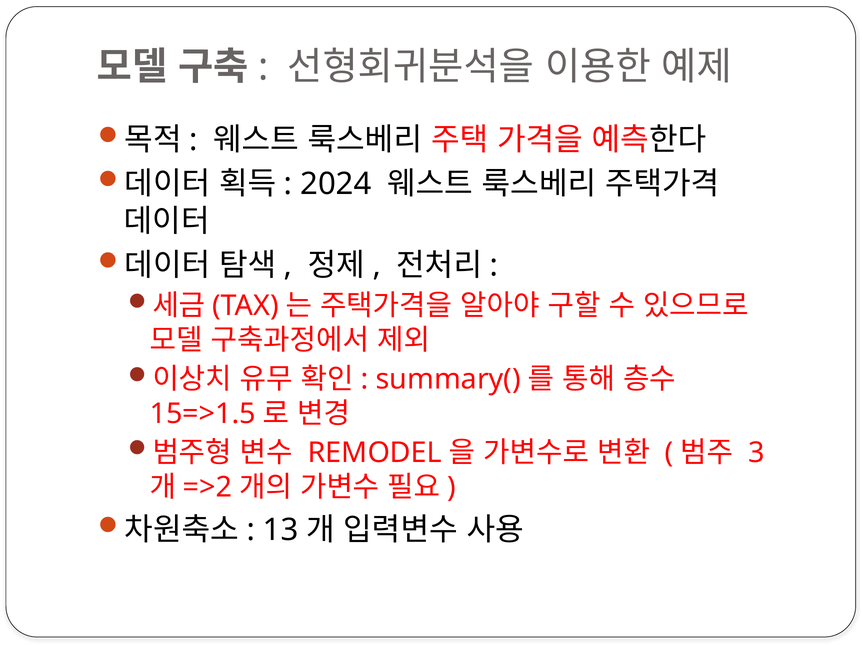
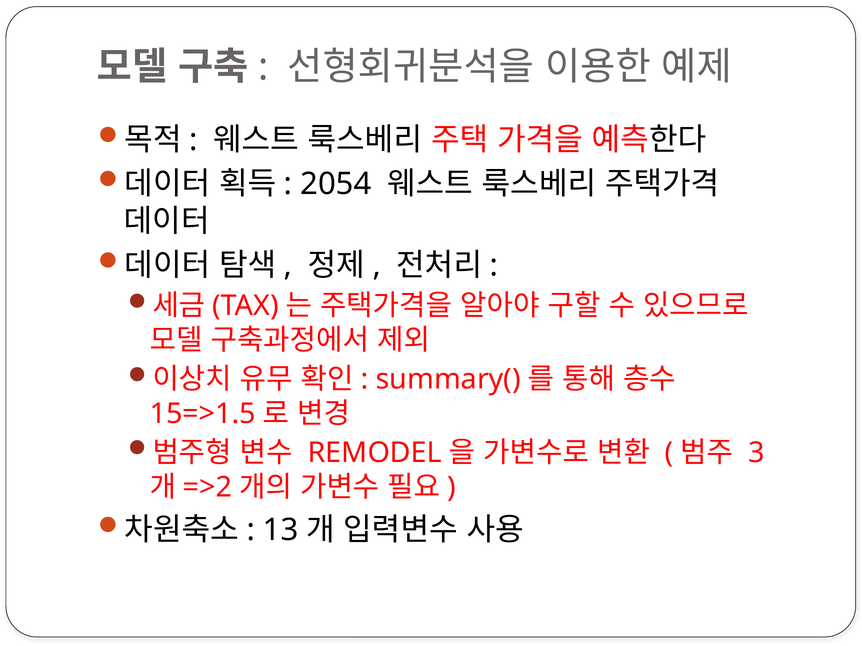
2024: 2024 -> 2054
